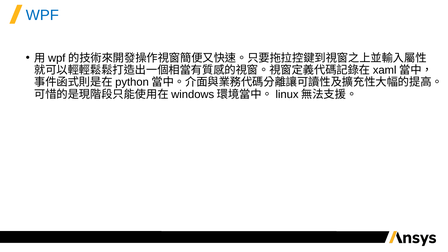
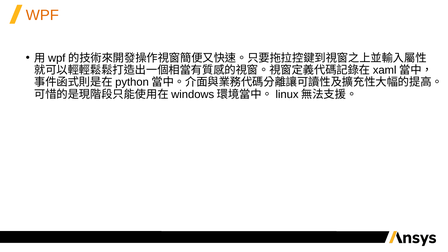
WPF colour: blue -> orange
